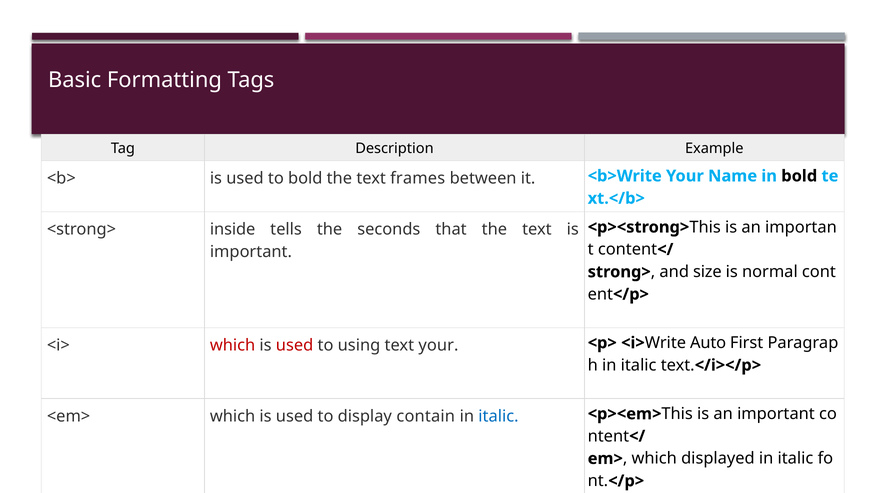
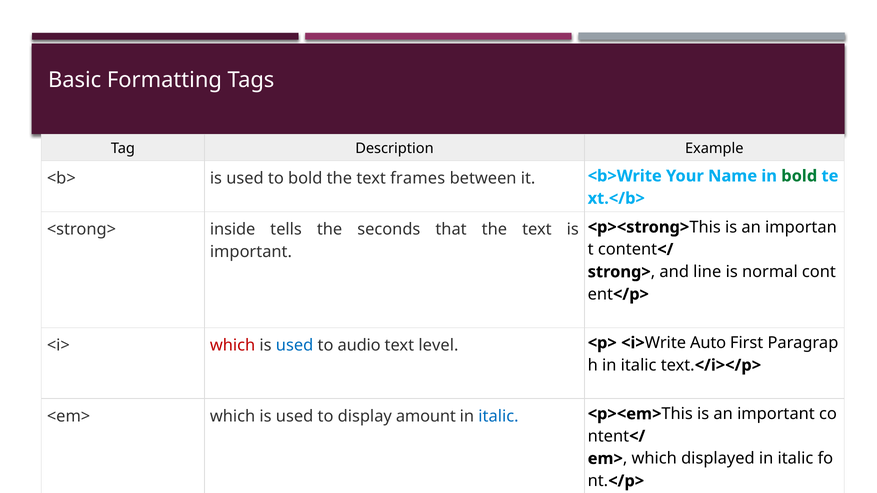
bold at (799, 176) colour: black -> green
size: size -> line
used at (295, 345) colour: red -> blue
using: using -> audio
text your: your -> level
contain: contain -> amount
